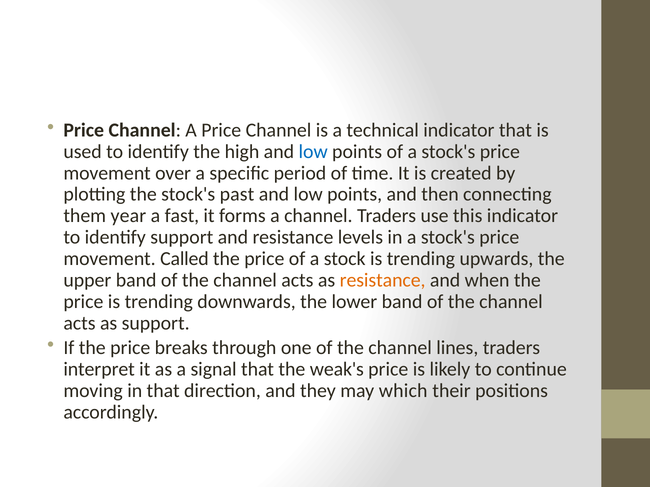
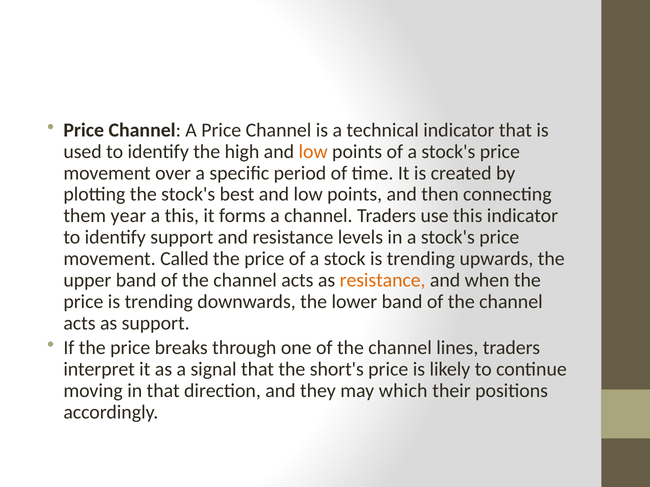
low at (313, 152) colour: blue -> orange
past: past -> best
a fast: fast -> this
weak's: weak's -> short's
